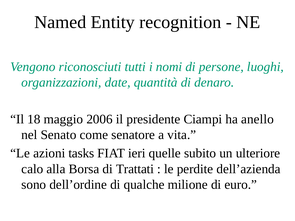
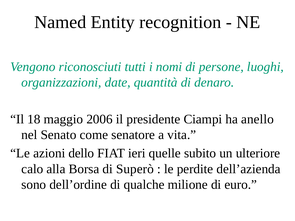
tasks: tasks -> dello
Trattati: Trattati -> Superò
